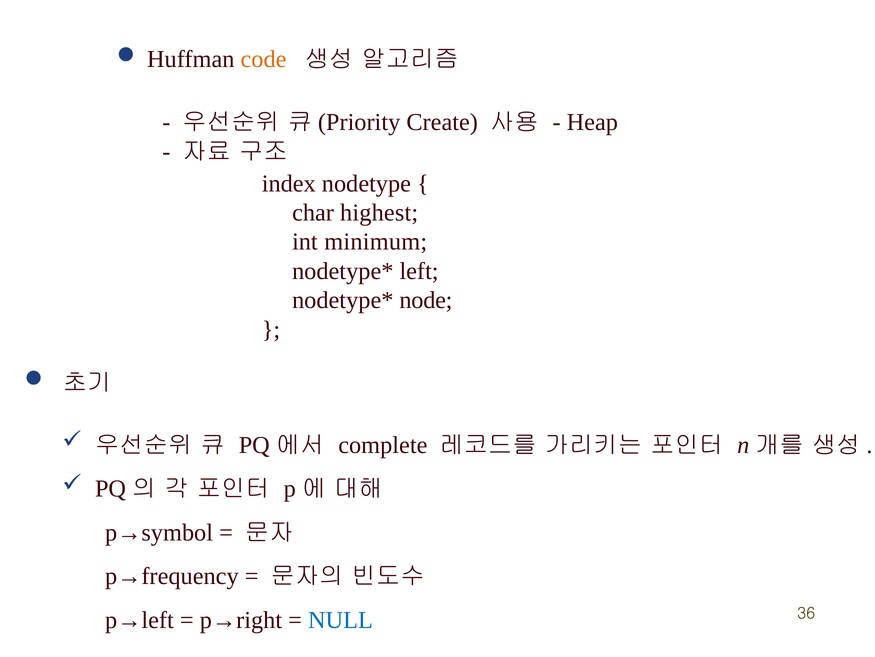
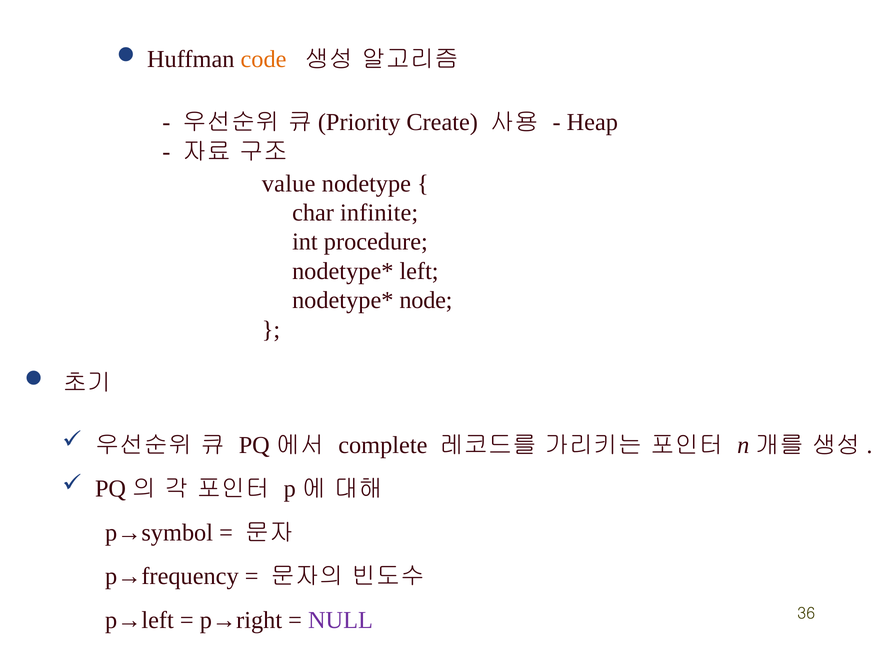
index: index -> value
highest: highest -> infinite
minimum: minimum -> procedure
NULL colour: blue -> purple
